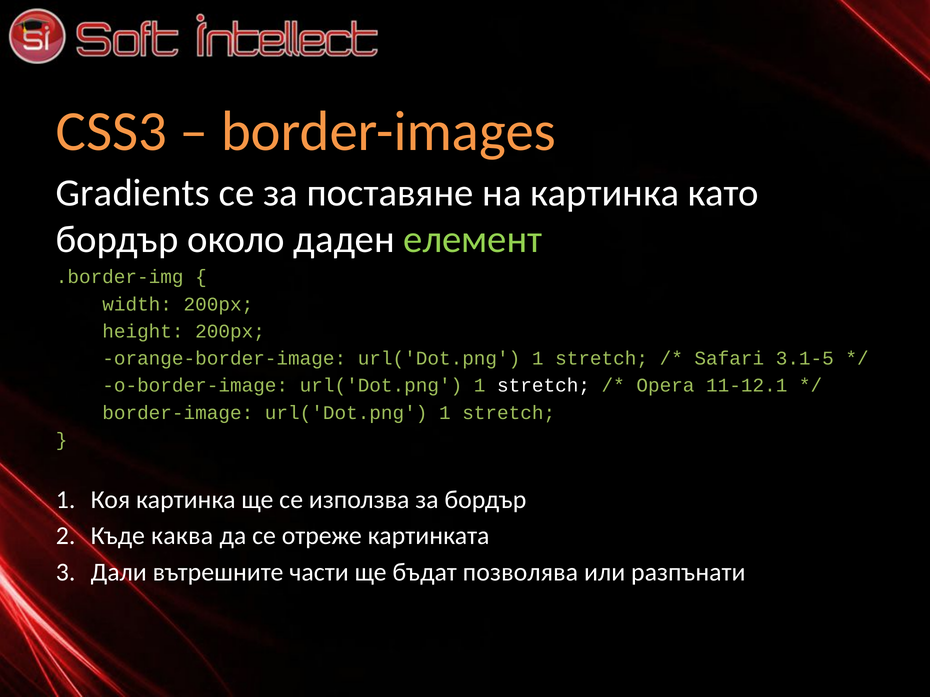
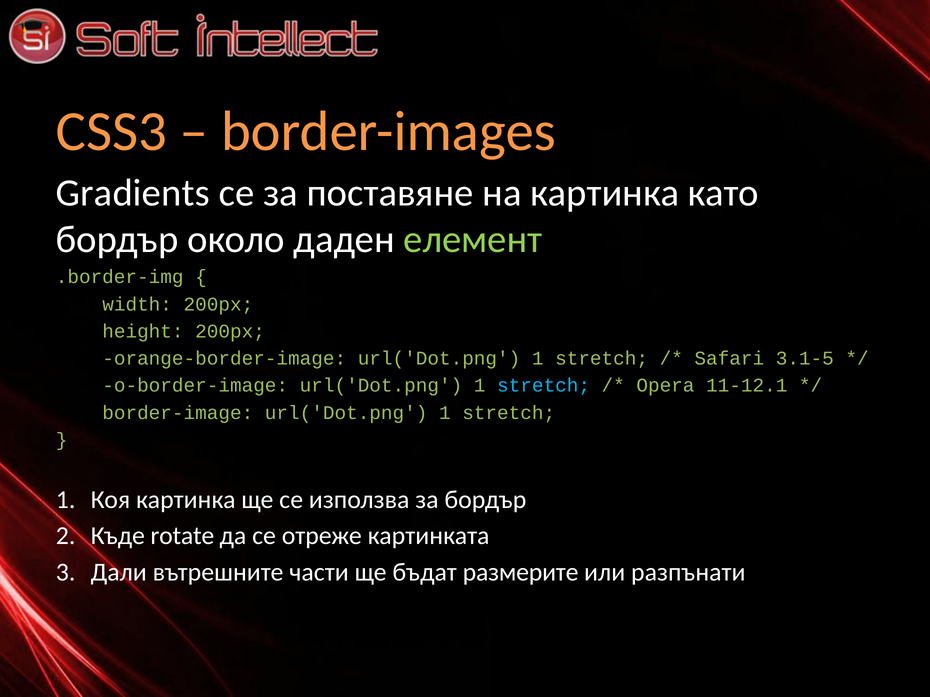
stretch at (544, 386) colour: white -> light blue
каква: каква -> rotate
позволява: позволява -> размерите
